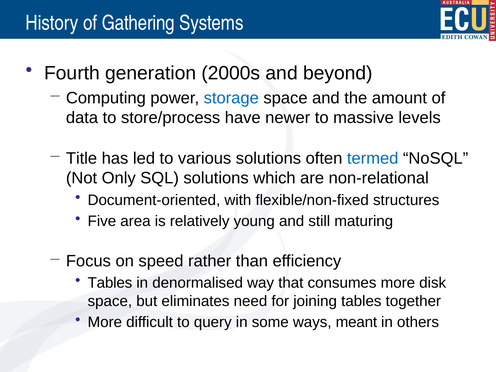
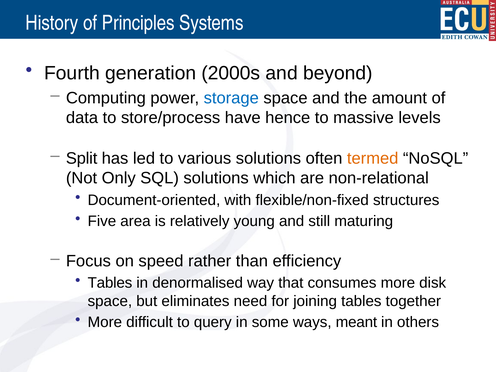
Gathering: Gathering -> Principles
newer: newer -> hence
Title: Title -> Split
termed colour: blue -> orange
